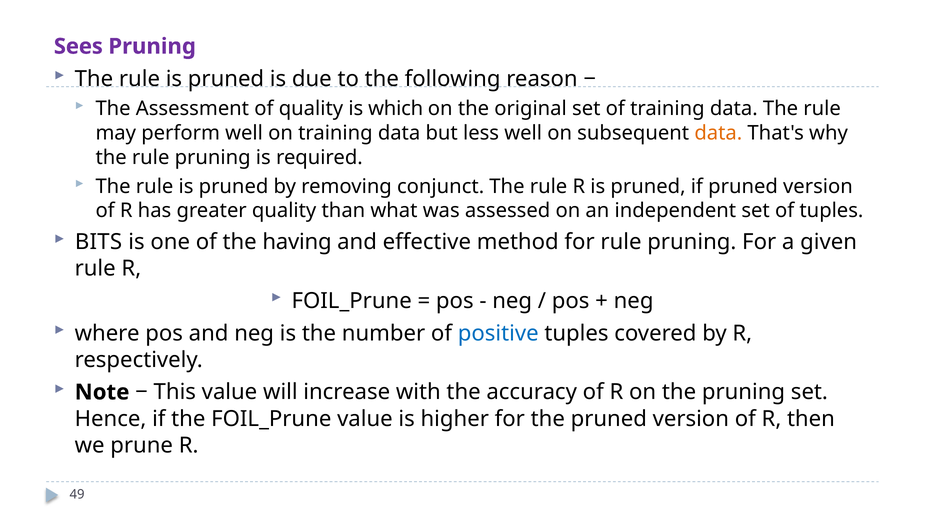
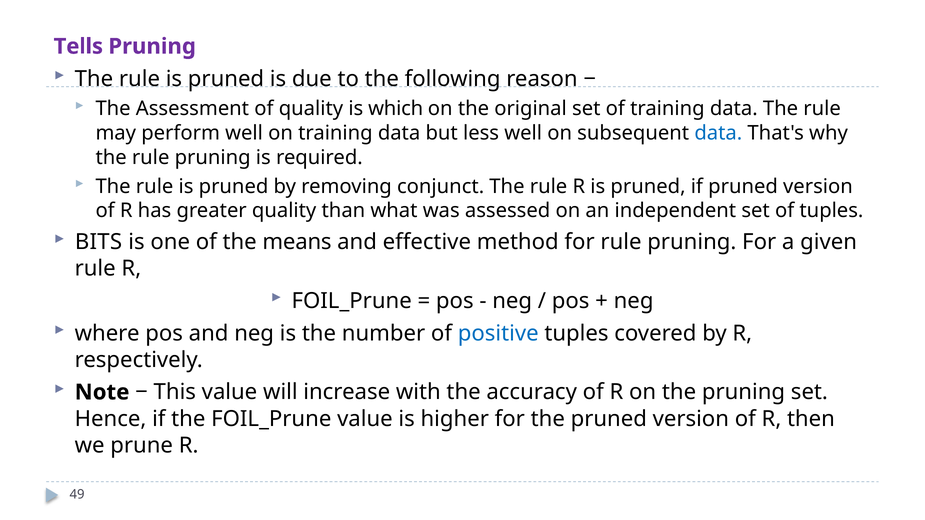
Sees: Sees -> Tells
data at (718, 133) colour: orange -> blue
having: having -> means
